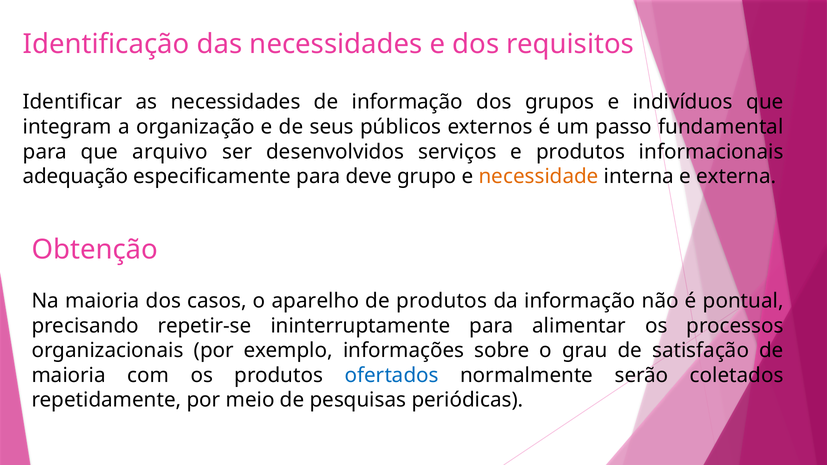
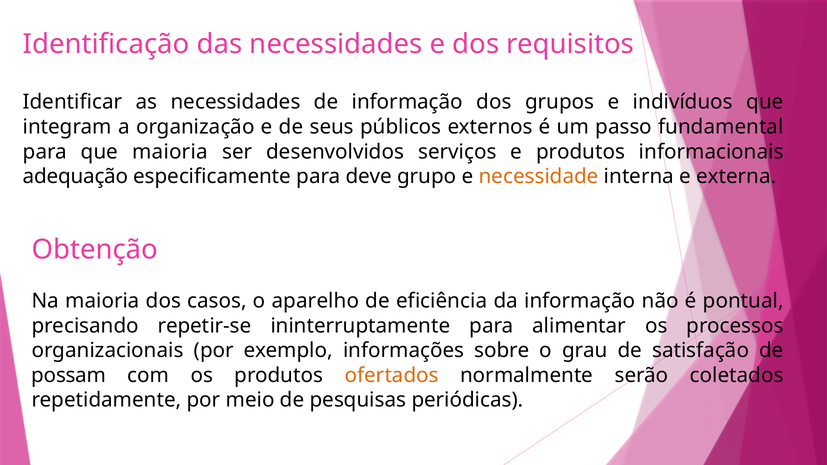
que arquivo: arquivo -> maioria
de produtos: produtos -> eficiência
maioria at (69, 375): maioria -> possam
ofertados colour: blue -> orange
